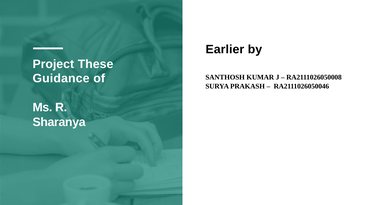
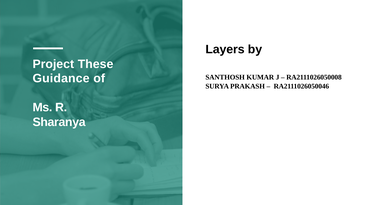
Earlier: Earlier -> Layers
